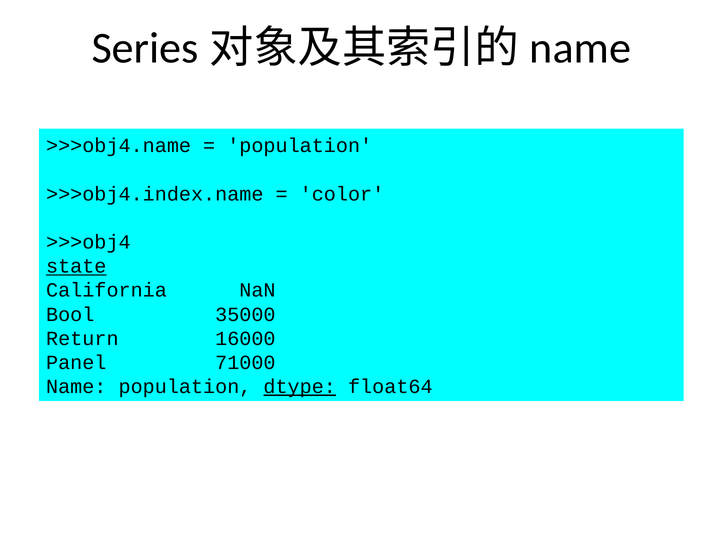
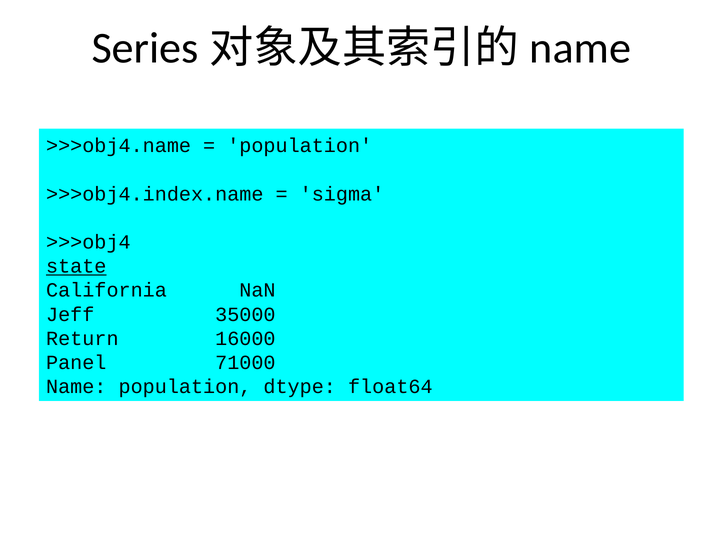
color: color -> sigma
Bool: Bool -> Jeff
dtype underline: present -> none
